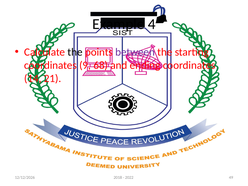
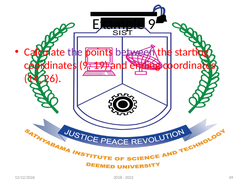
Example 4: 4 -> 9
the at (75, 52) colour: black -> purple
68: 68 -> 19
21: 21 -> 26
